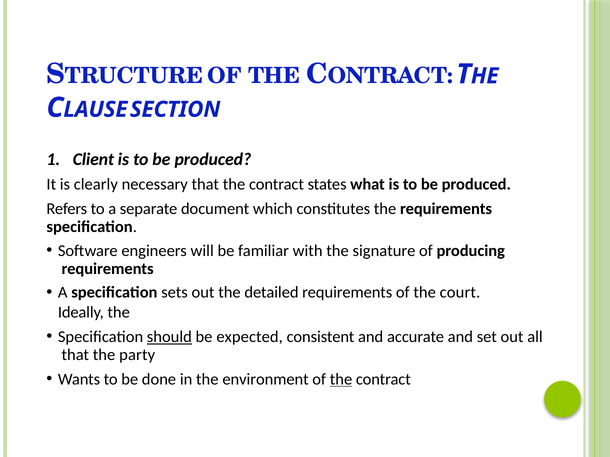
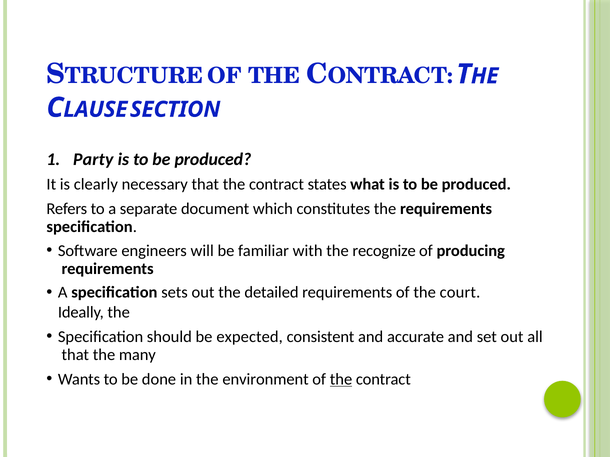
Client: Client -> Party
signature: signature -> recognize
should underline: present -> none
party: party -> many
